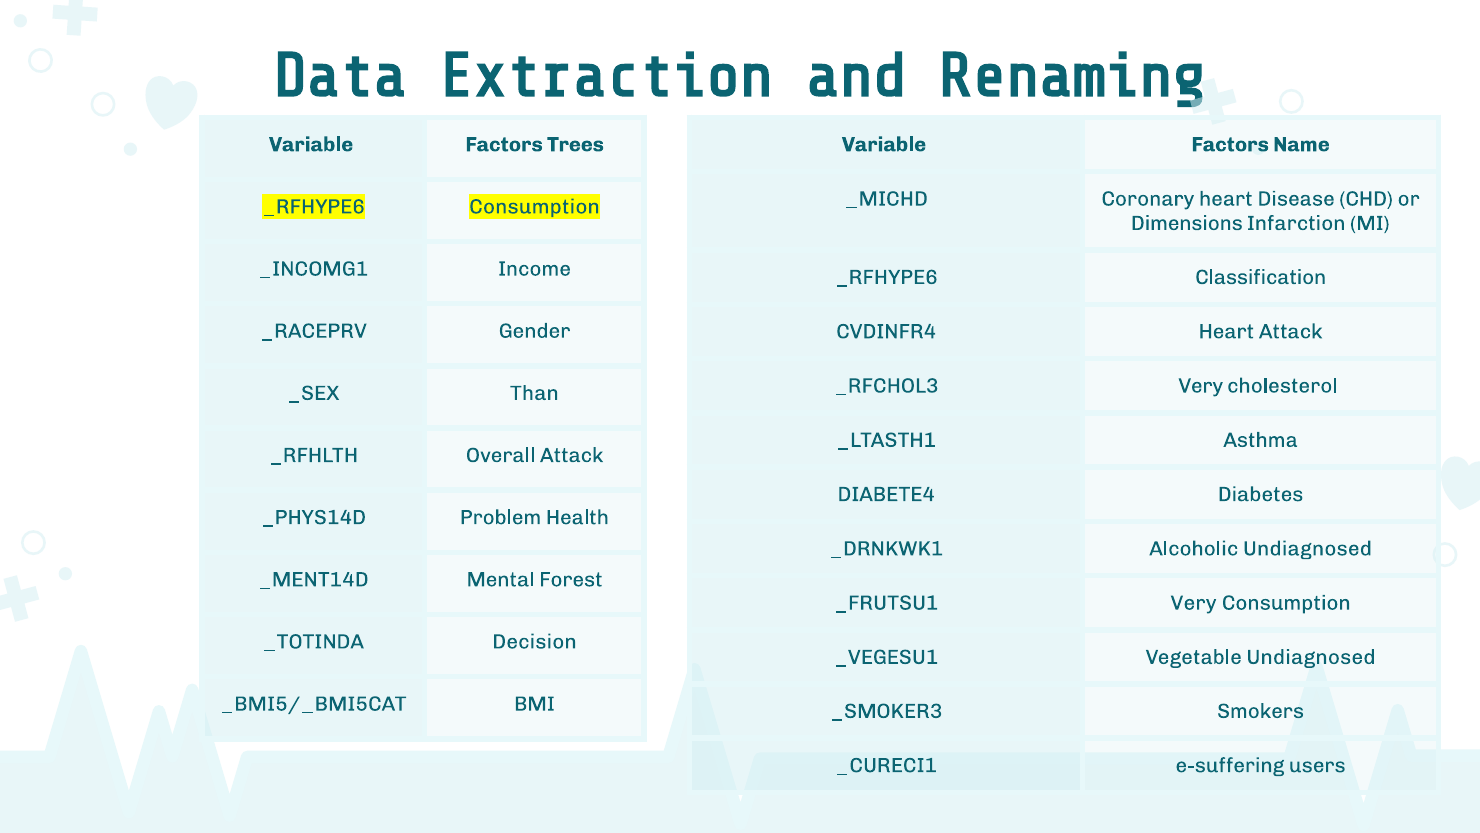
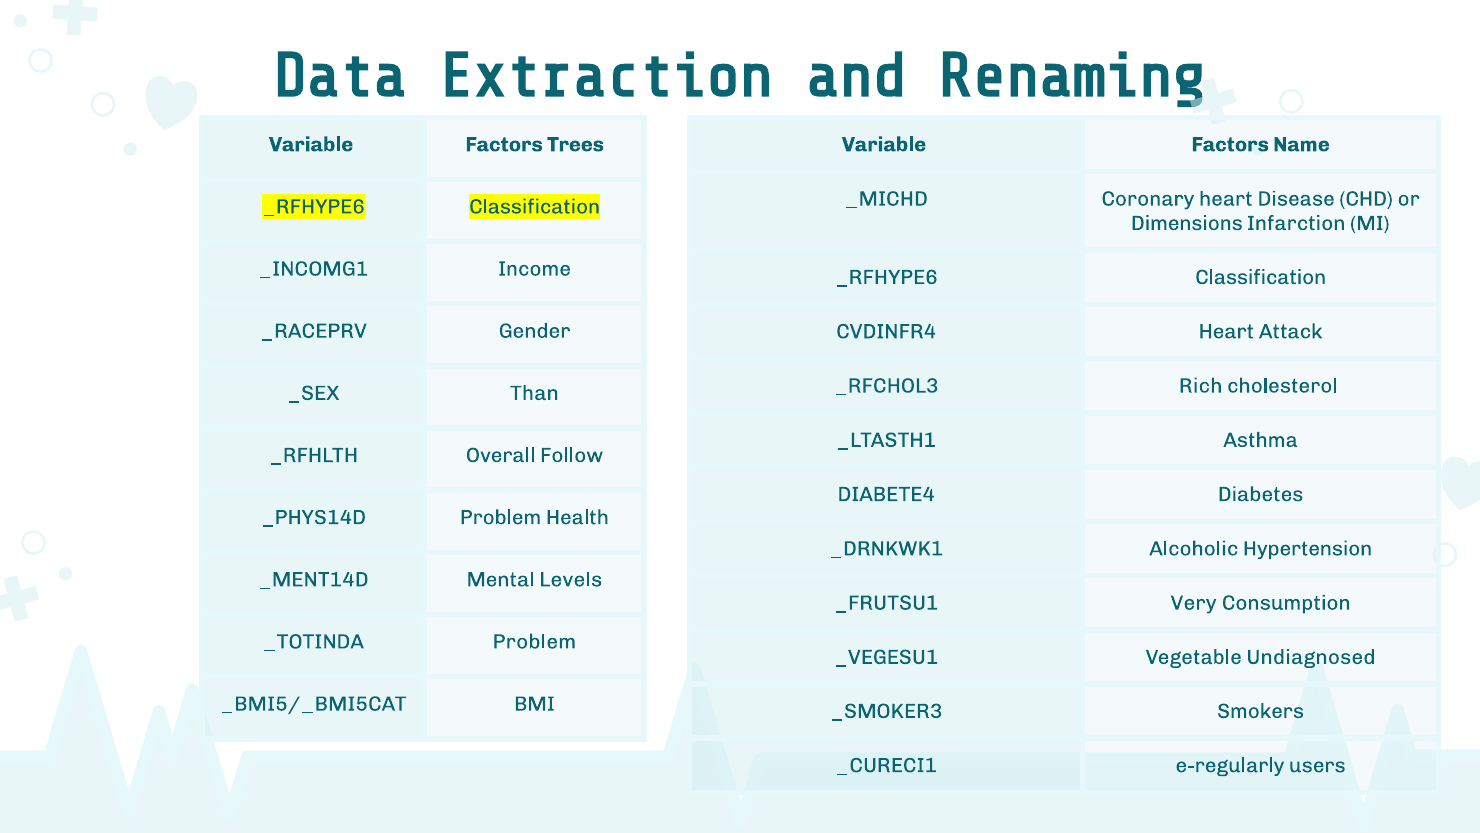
Consumption at (534, 207): Consumption -> Classification
Very at (1201, 386): Very -> Rich
Overall Attack: Attack -> Follow
Alcoholic Undiagnosed: Undiagnosed -> Hypertension
Forest: Forest -> Levels
Decision at (534, 641): Decision -> Problem
e-suffering: e-suffering -> e-regularly
